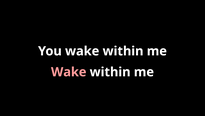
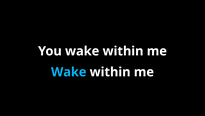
Wake at (69, 72) colour: pink -> light blue
